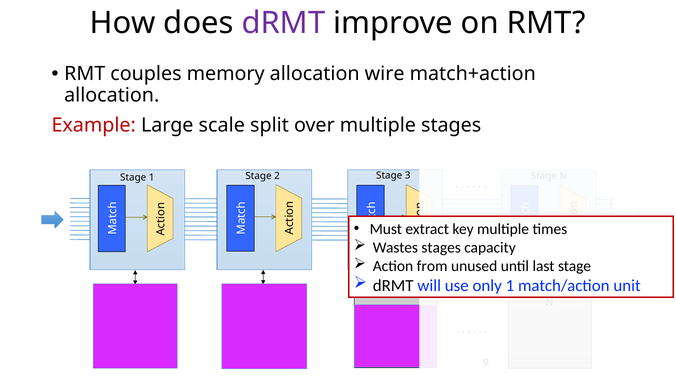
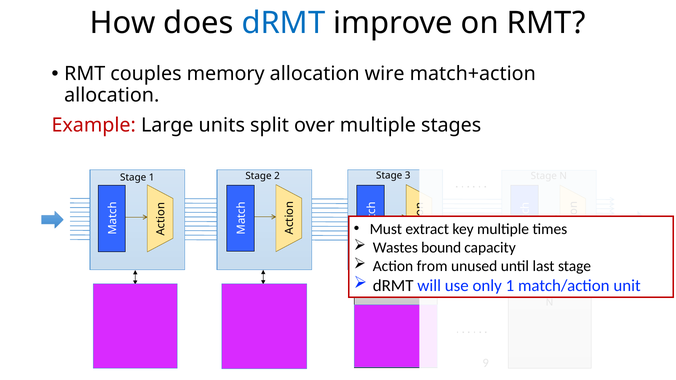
dRMT at (283, 23) colour: purple -> blue
scale: scale -> units
Wastes stages: stages -> bound
